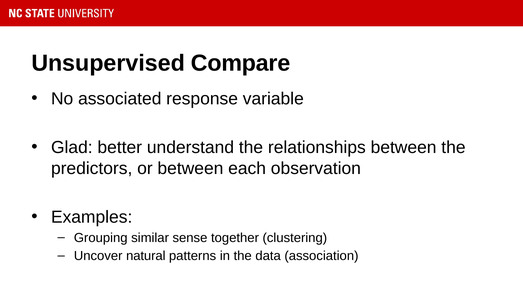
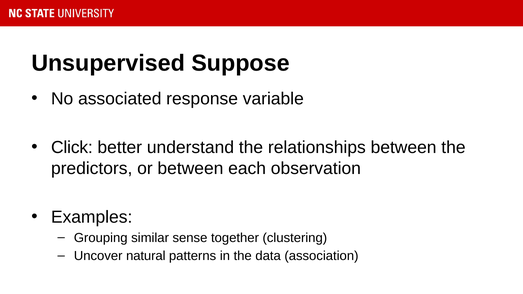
Compare: Compare -> Suppose
Glad: Glad -> Click
